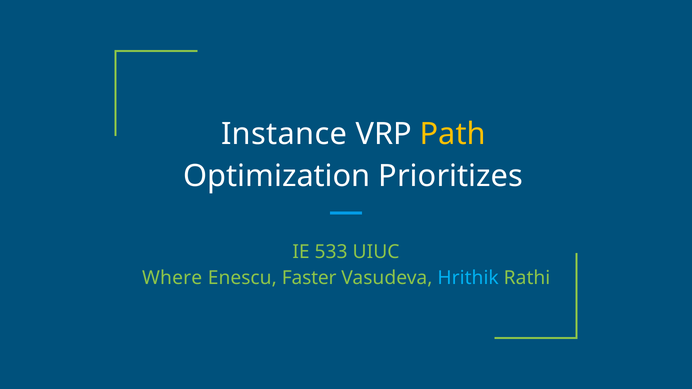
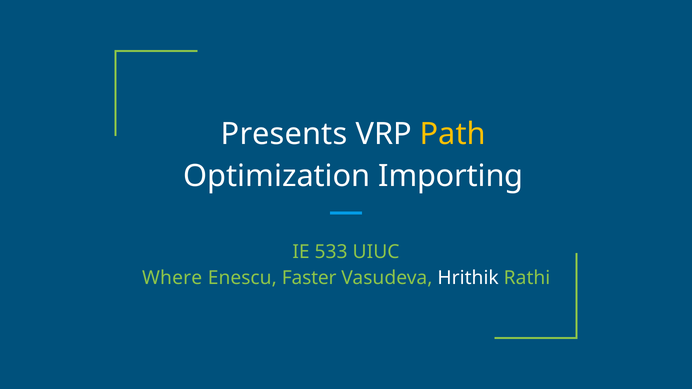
Instance: Instance -> Presents
Prioritizes: Prioritizes -> Importing
Hrithik colour: light blue -> white
